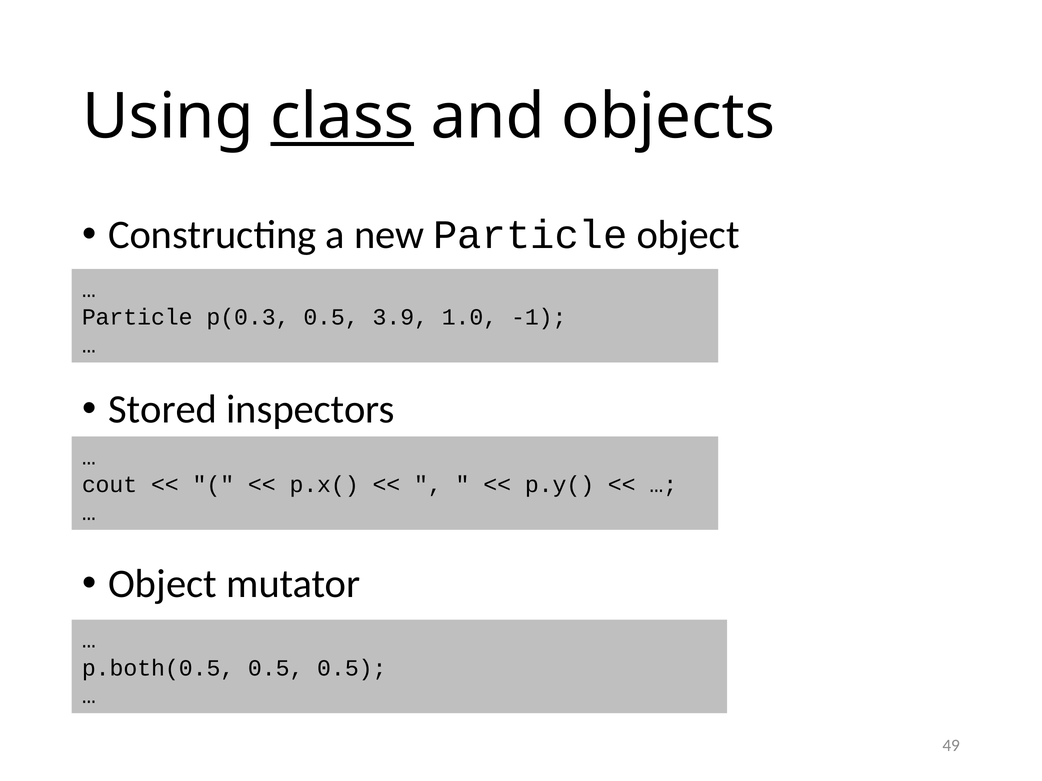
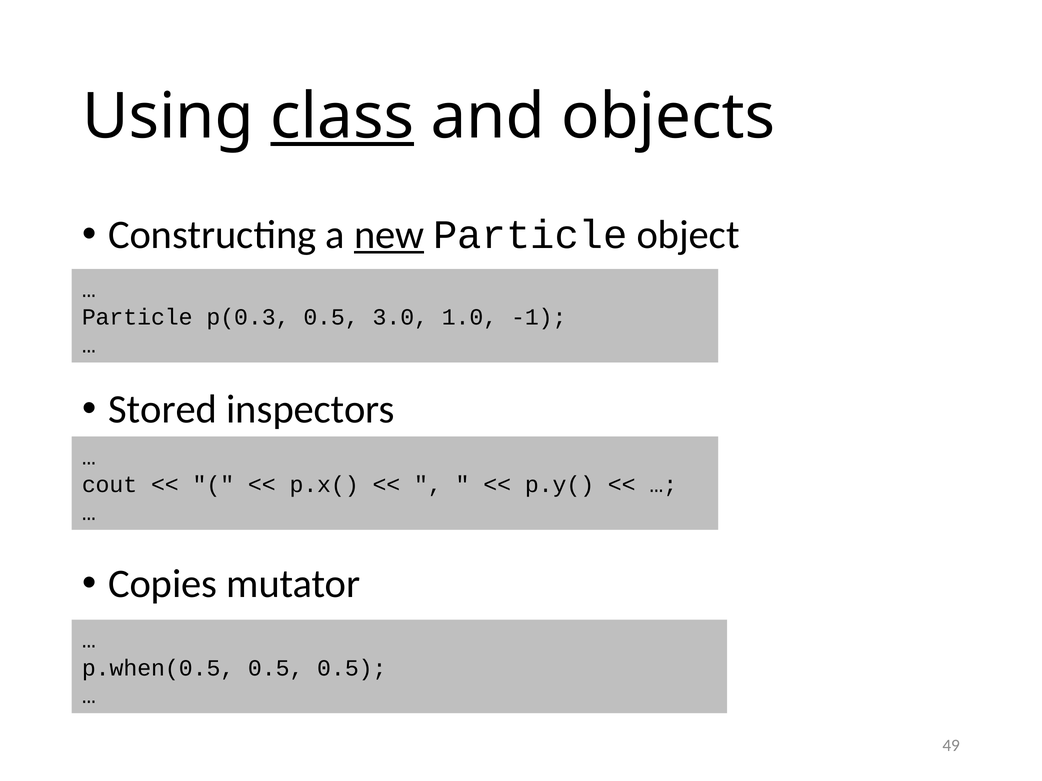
new underline: none -> present
3.9: 3.9 -> 3.0
Object at (163, 584): Object -> Copies
p.both(0.5: p.both(0.5 -> p.when(0.5
